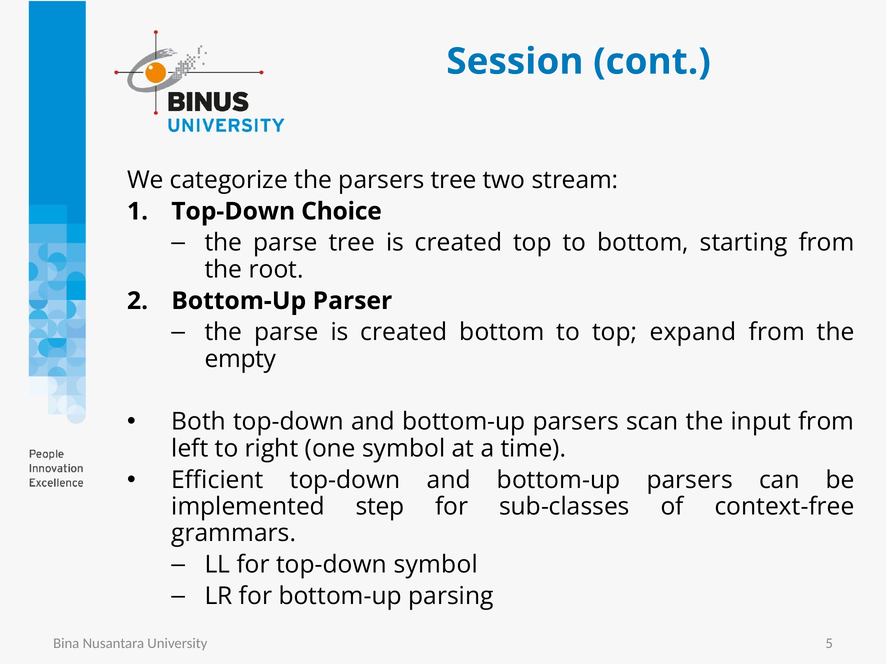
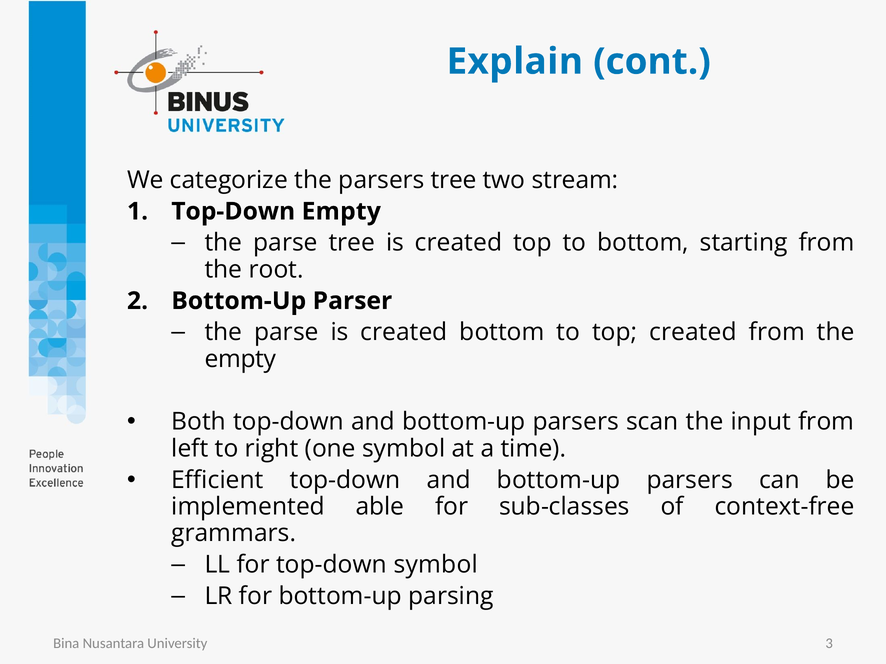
Session: Session -> Explain
Top-Down Choice: Choice -> Empty
top expand: expand -> created
step: step -> able
5: 5 -> 3
